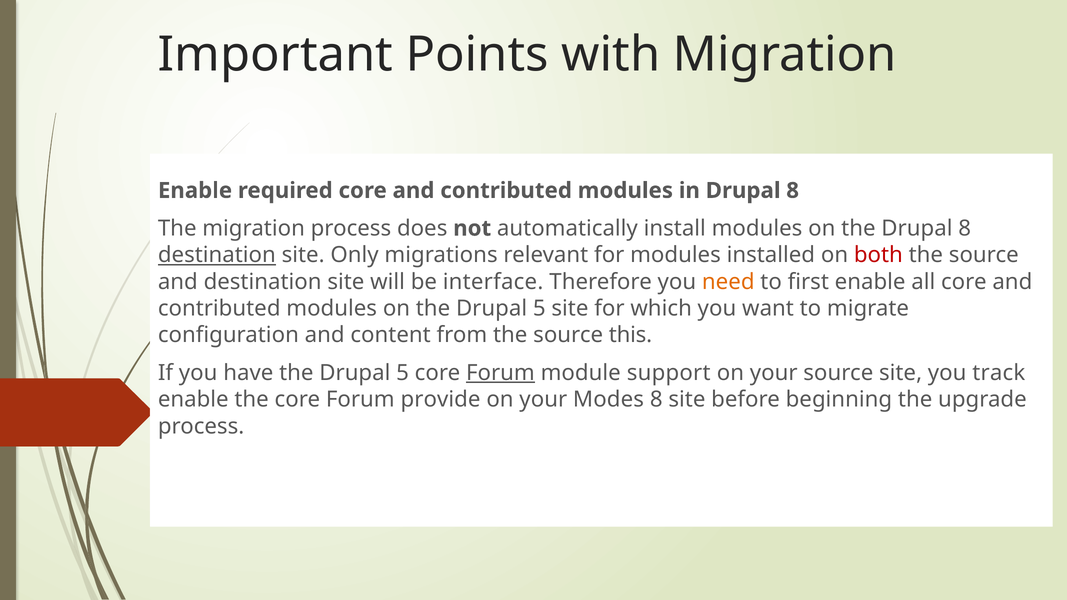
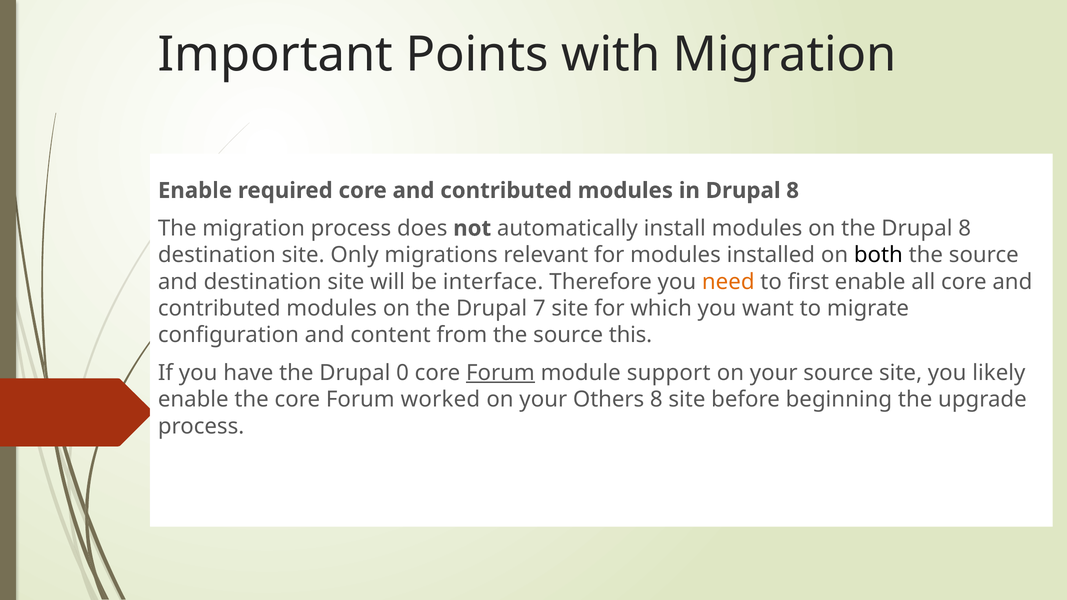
destination at (217, 255) underline: present -> none
both colour: red -> black
on the Drupal 5: 5 -> 7
have the Drupal 5: 5 -> 0
track: track -> likely
provide: provide -> worked
Modes: Modes -> Others
